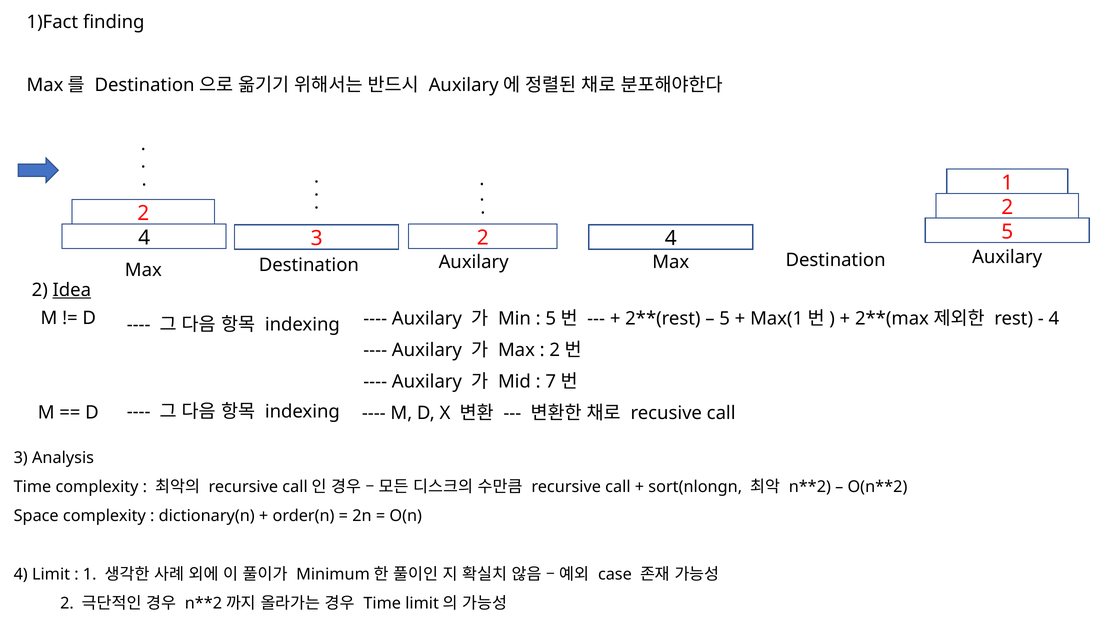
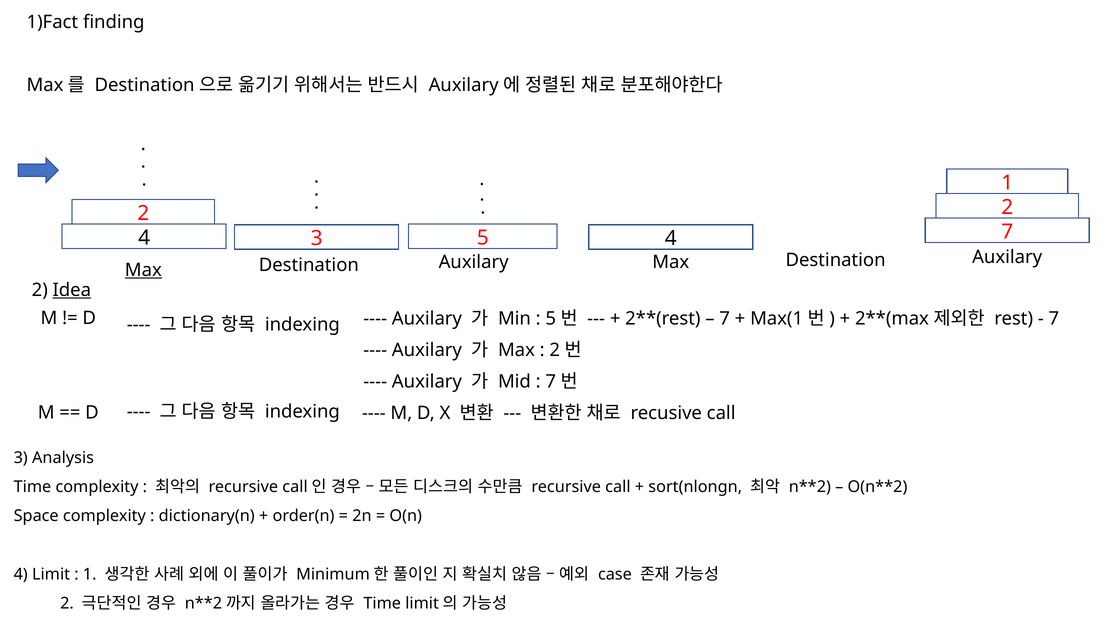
3 2: 2 -> 5
4 5: 5 -> 7
Max at (143, 270) underline: none -> present
5 at (725, 318): 5 -> 7
4 at (1054, 318): 4 -> 7
